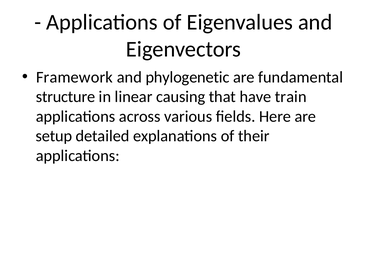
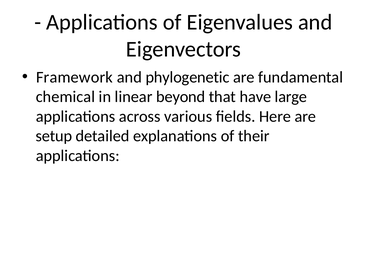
structure: structure -> chemical
causing: causing -> beyond
train: train -> large
